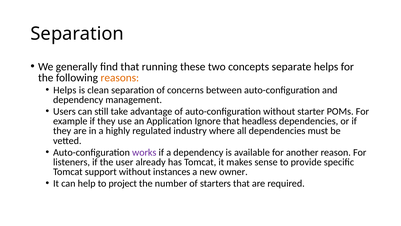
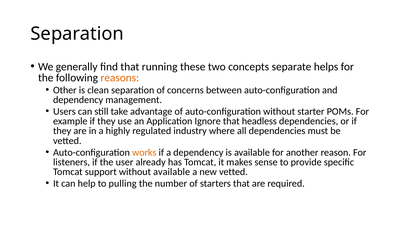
Helps at (65, 90): Helps -> Other
works colour: purple -> orange
without instances: instances -> available
new owner: owner -> vetted
project: project -> pulling
